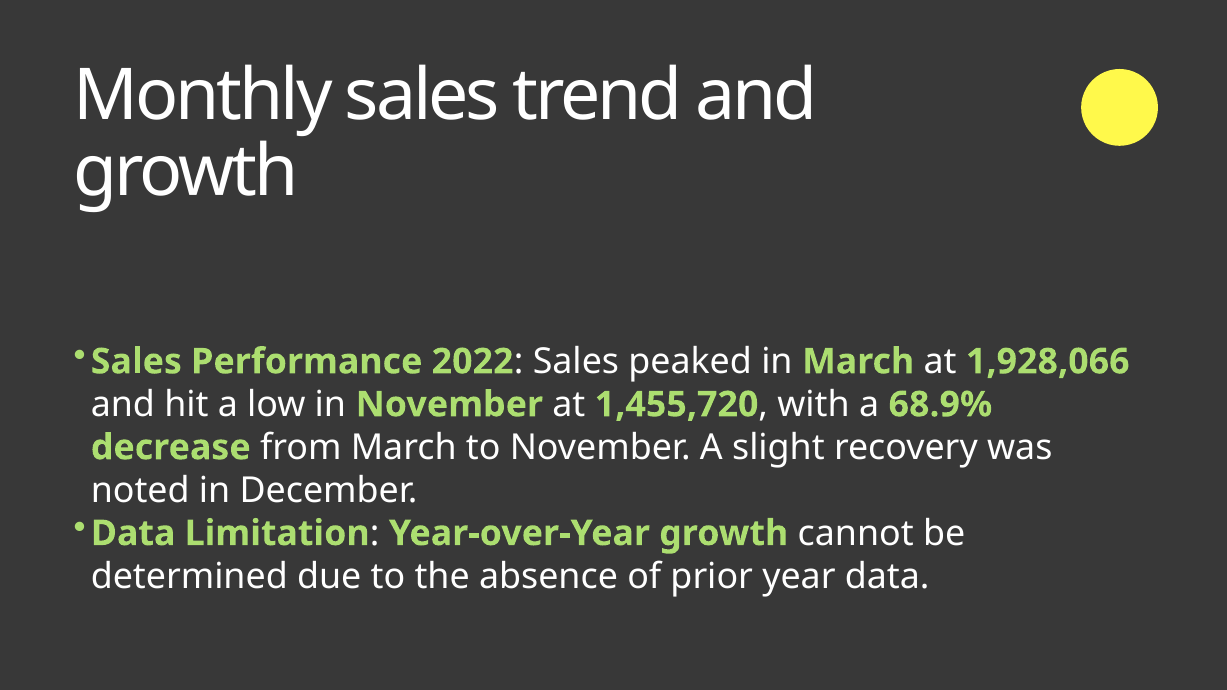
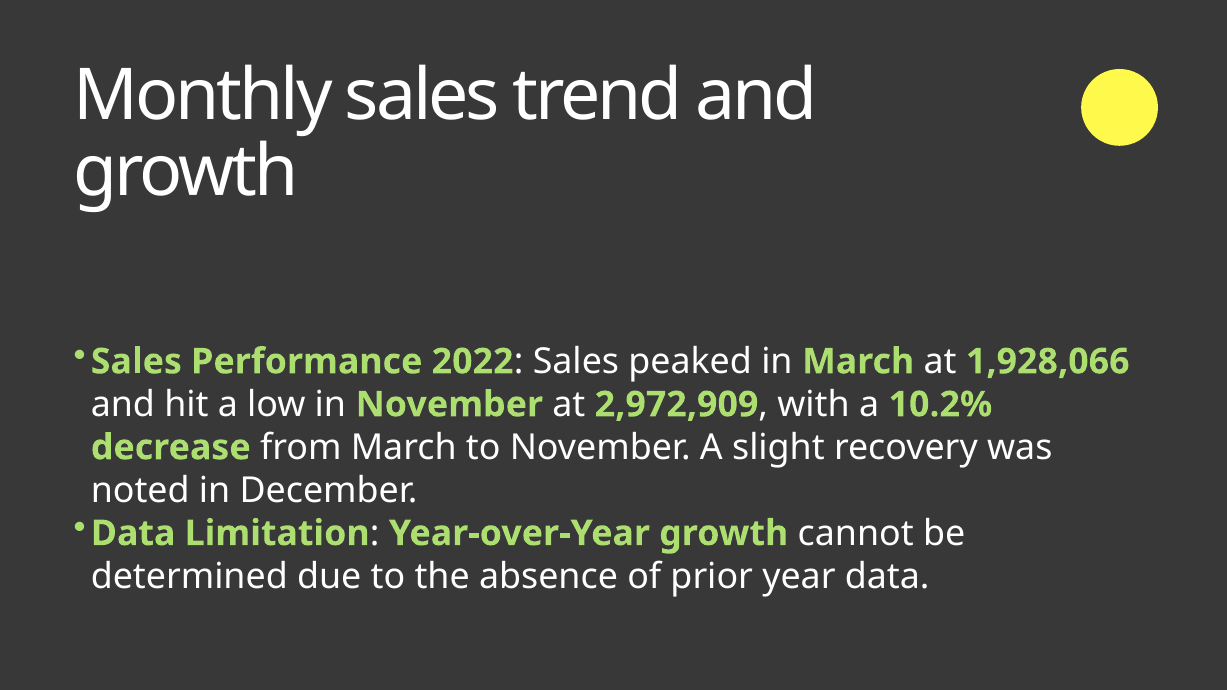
1,455,720: 1,455,720 -> 2,972,909
68.9%: 68.9% -> 10.2%
